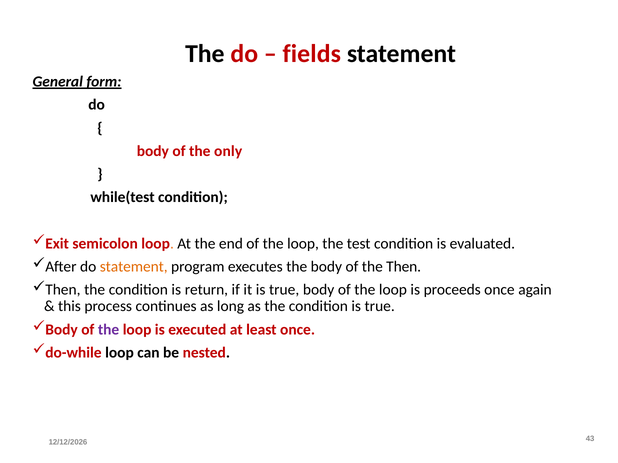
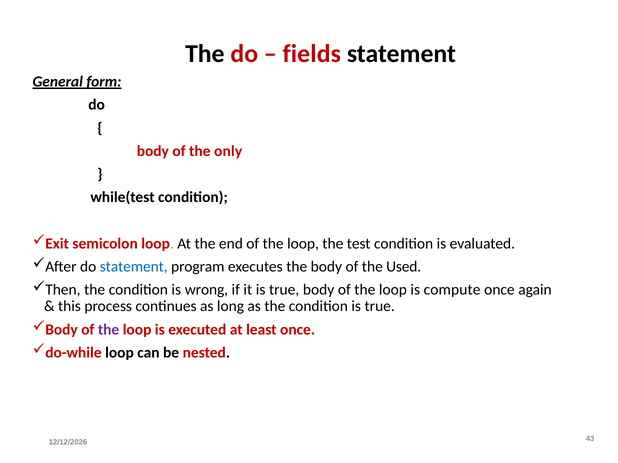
statement at (134, 267) colour: orange -> blue
Then: Then -> Used
return: return -> wrong
proceeds: proceeds -> compute
